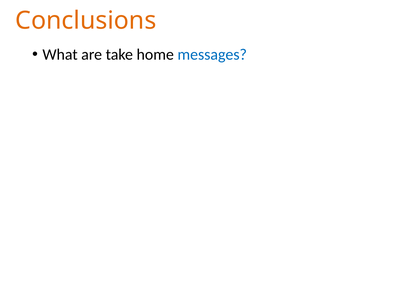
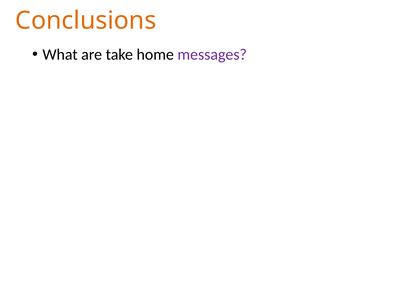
messages colour: blue -> purple
